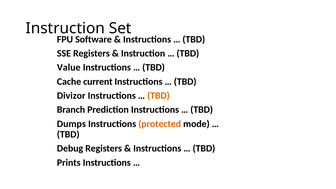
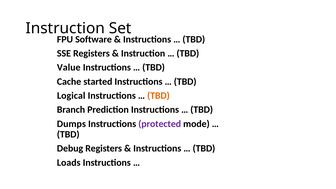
current: current -> started
Divizor: Divizor -> Logical
protected colour: orange -> purple
Prints: Prints -> Loads
